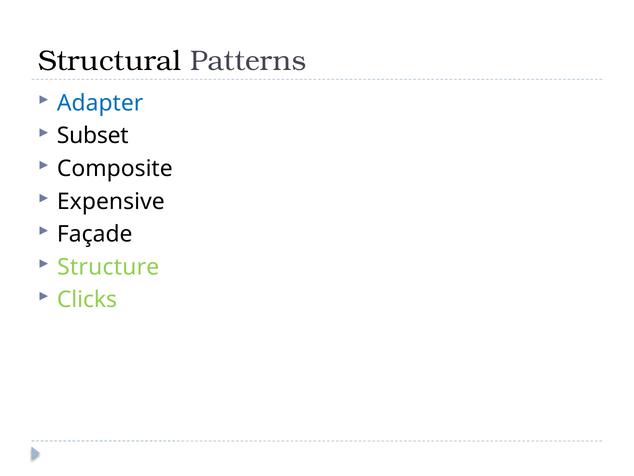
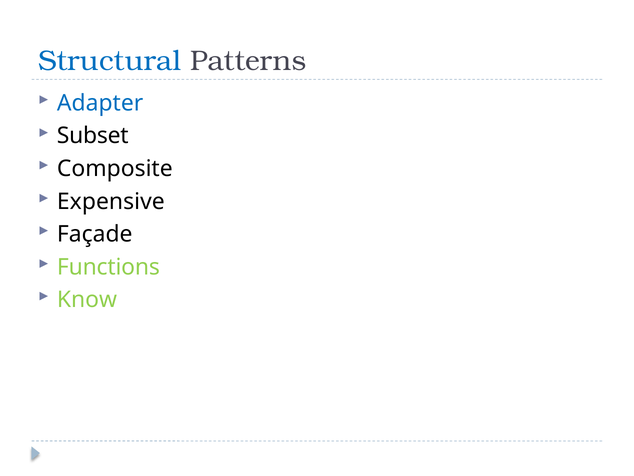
Structural colour: black -> blue
Structure: Structure -> Functions
Clicks: Clicks -> Know
